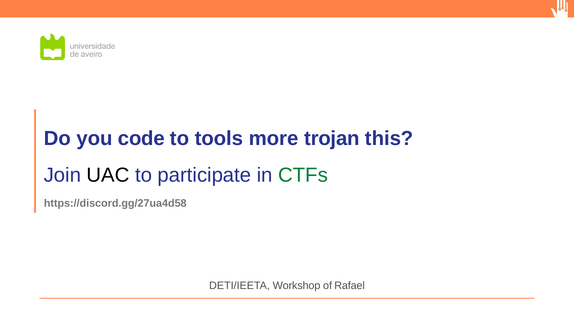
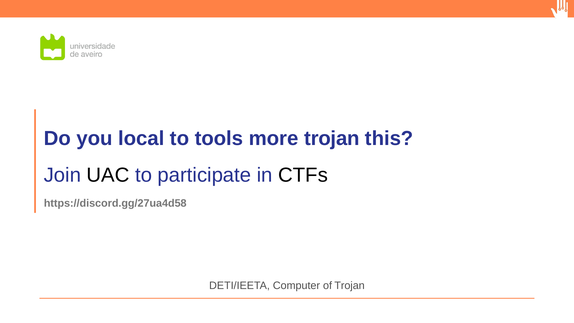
code: code -> local
CTFs colour: green -> black
Workshop: Workshop -> Computer
of Rafael: Rafael -> Trojan
